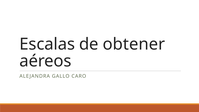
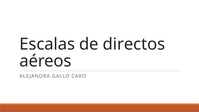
obtener: obtener -> directos
